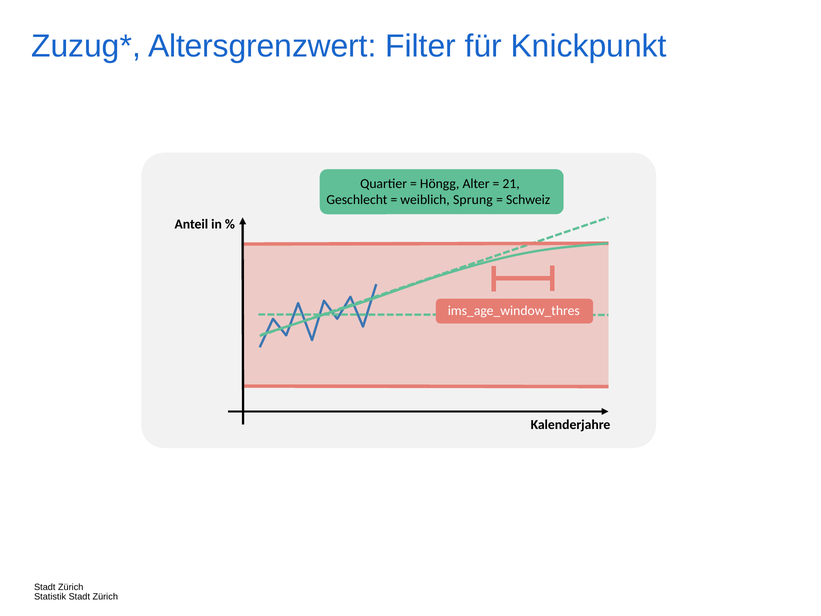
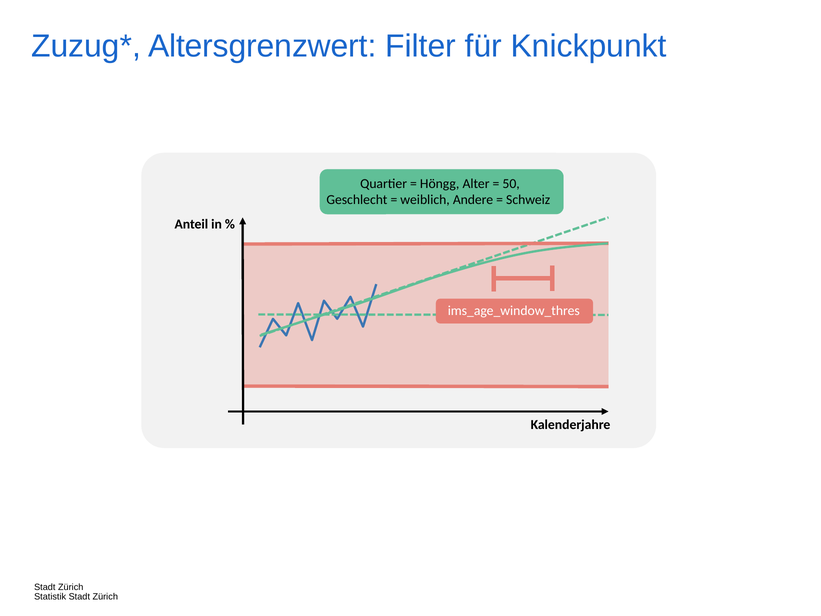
21: 21 -> 50
Sprung: Sprung -> Andere
